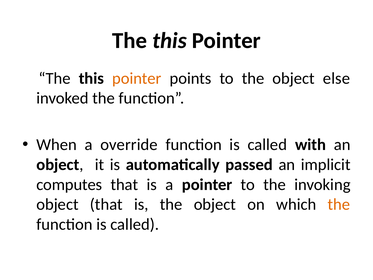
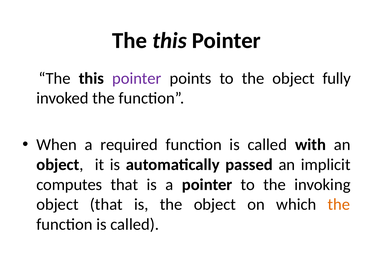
pointer at (137, 78) colour: orange -> purple
else: else -> fully
override: override -> required
